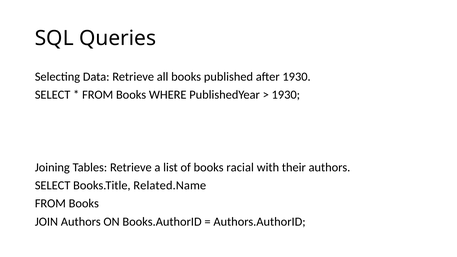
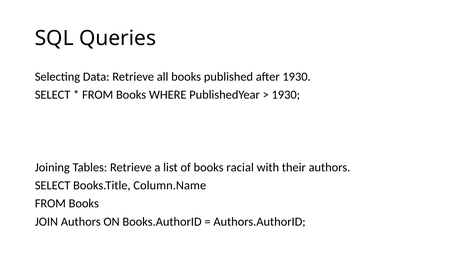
Related.Name: Related.Name -> Column.Name
